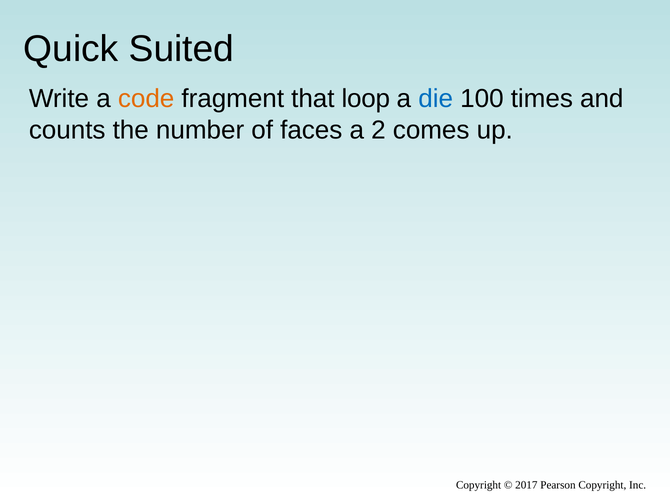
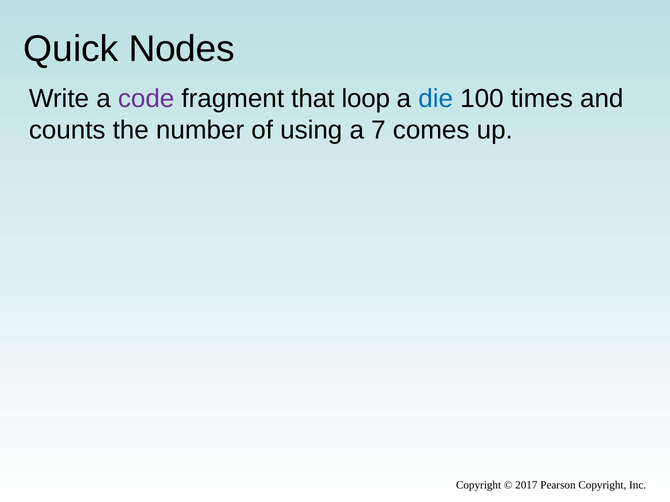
Suited: Suited -> Nodes
code colour: orange -> purple
faces: faces -> using
2: 2 -> 7
